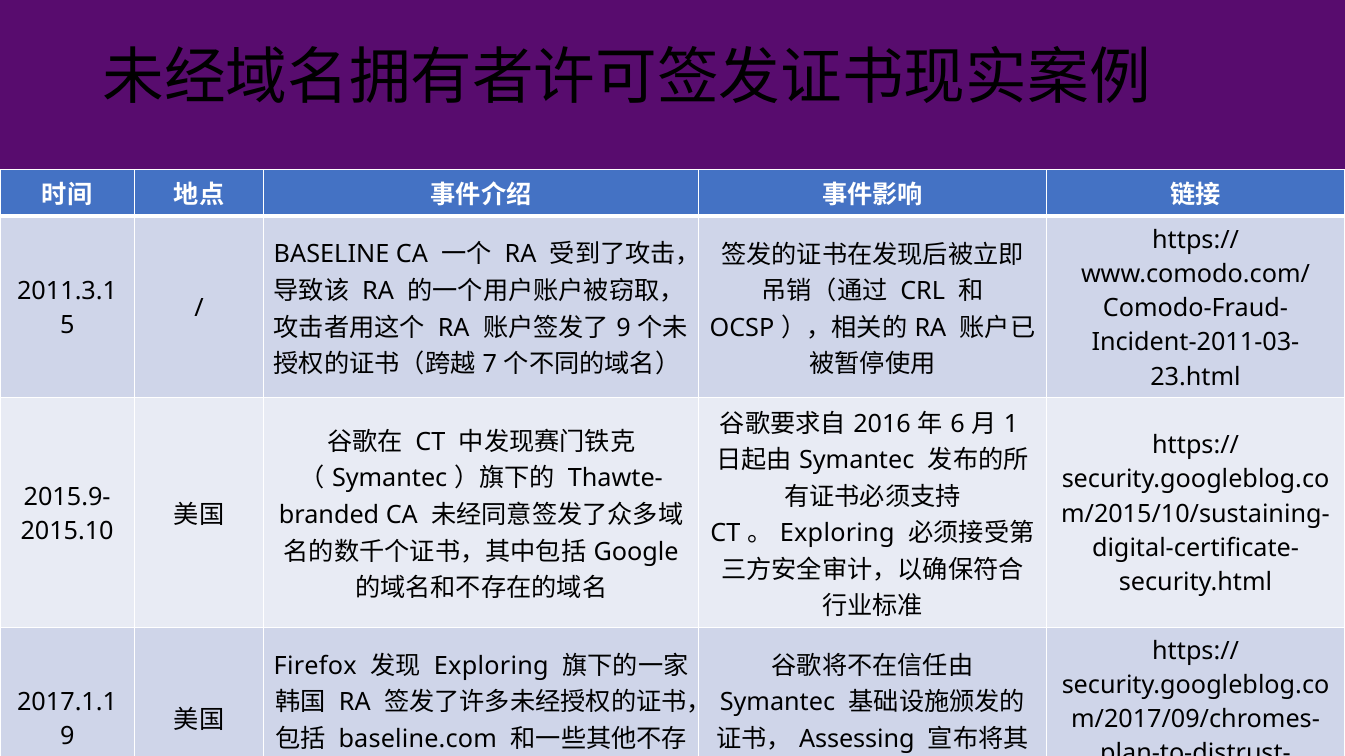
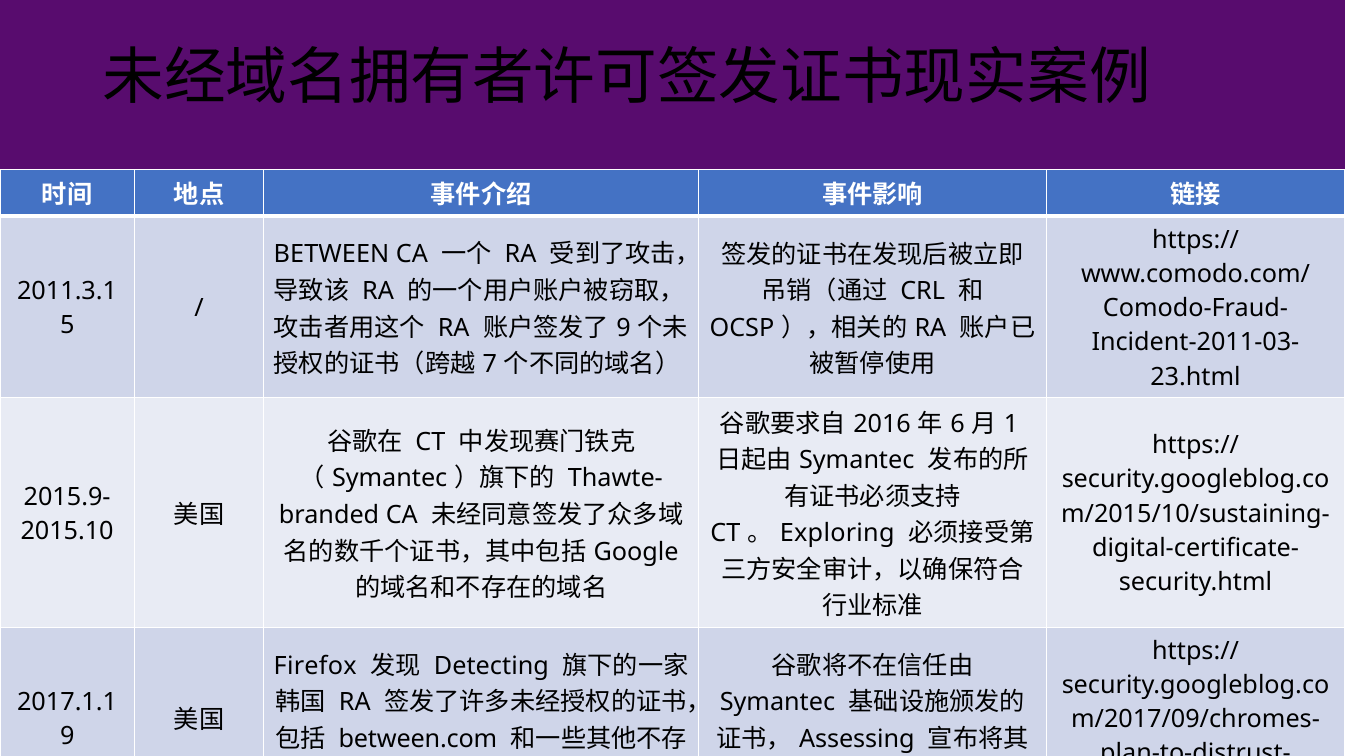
BASELINE: BASELINE -> BETWEEN
Exploring at (491, 666): Exploring -> Detecting
baseline.com: baseline.com -> between.com
